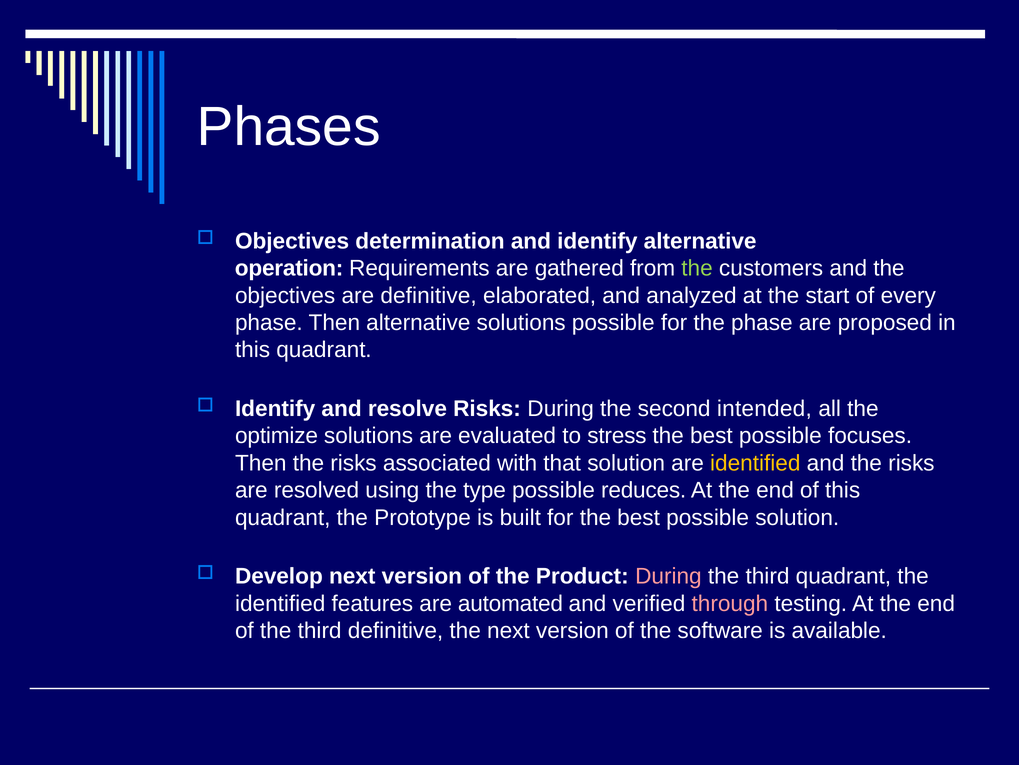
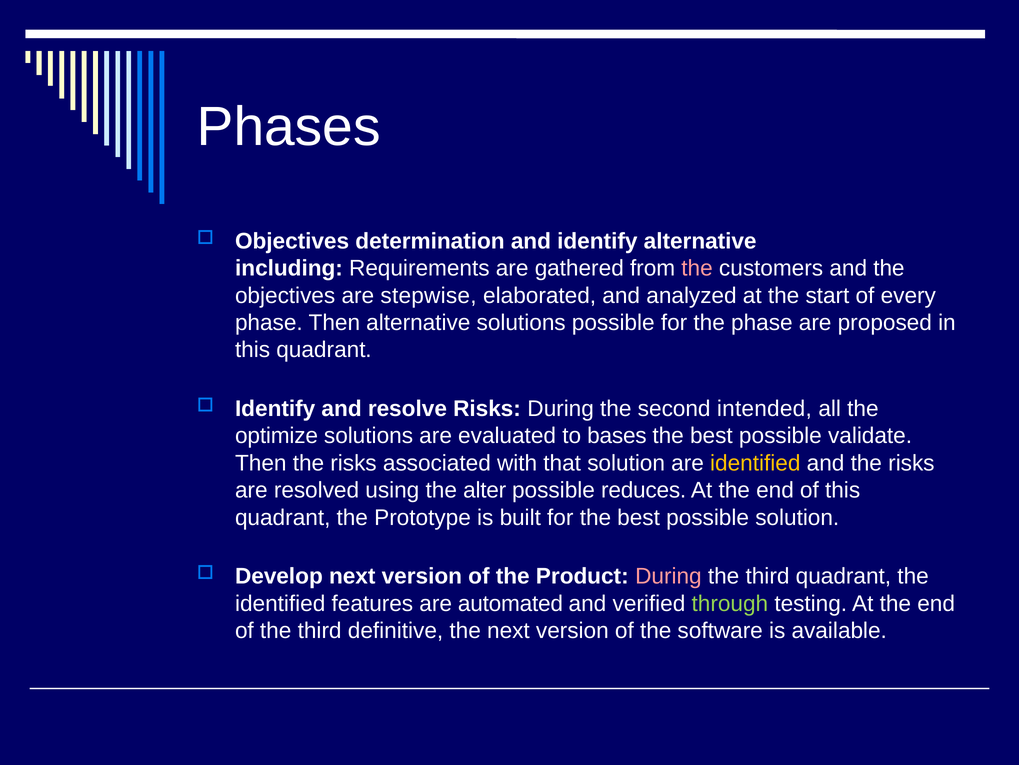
operation: operation -> including
the at (697, 268) colour: light green -> pink
are definitive: definitive -> stepwise
stress: stress -> bases
focuses: focuses -> validate
type: type -> alter
through colour: pink -> light green
